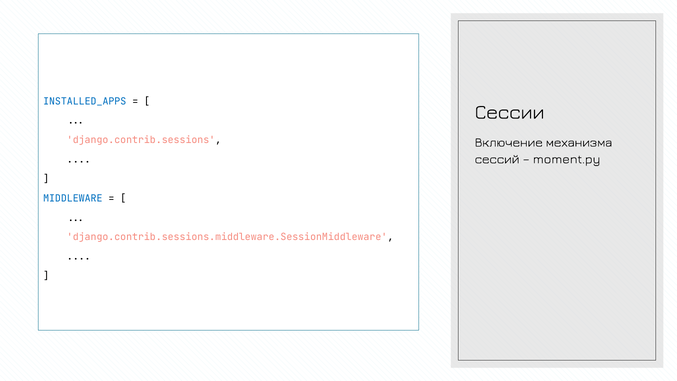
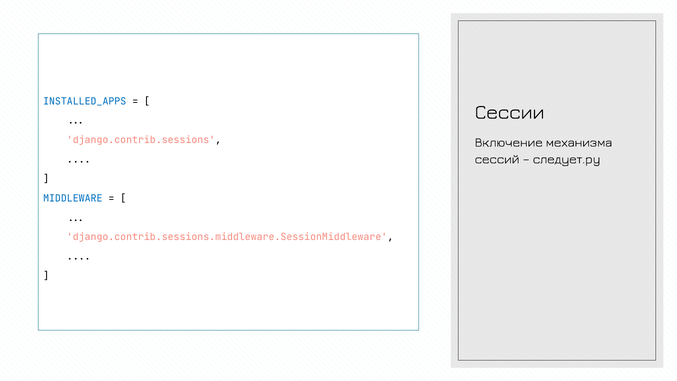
moment.py: moment.py -> следует.py
